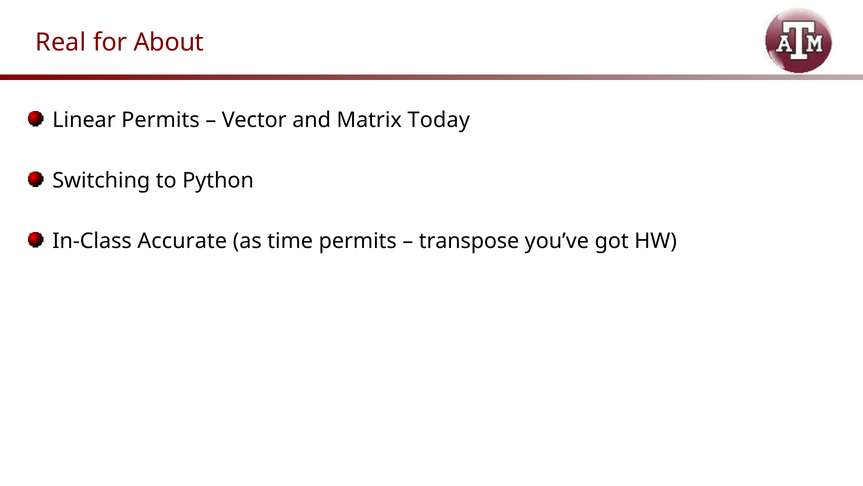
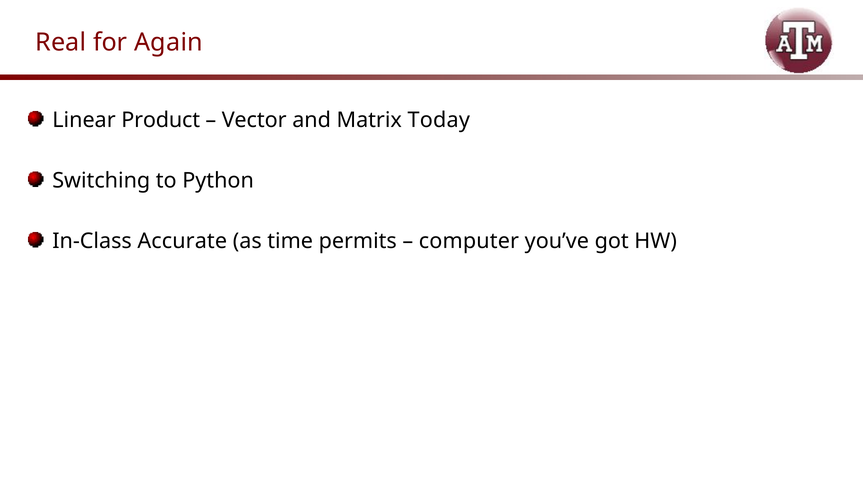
About: About -> Again
Linear Permits: Permits -> Product
transpose: transpose -> computer
